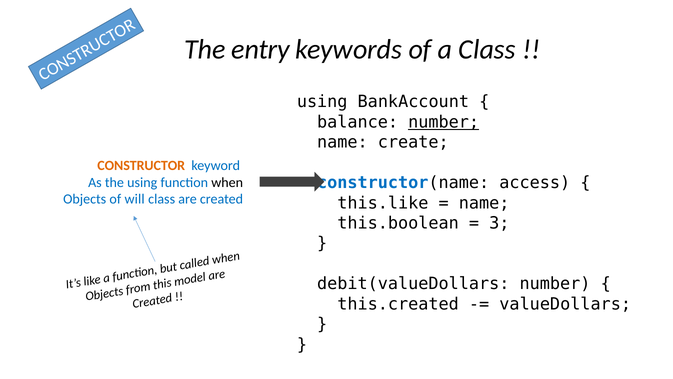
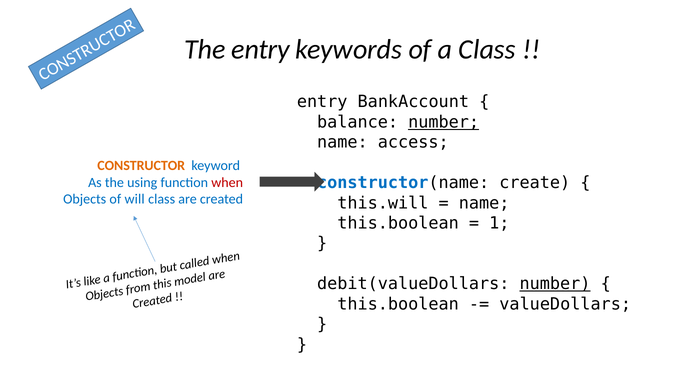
using at (322, 102): using -> entry
create: create -> access
access: access -> create
when at (227, 182) colour: black -> red
this.like: this.like -> this.will
3: 3 -> 1
number at (555, 284) underline: none -> present
this.created at (398, 304): this.created -> this.boolean
